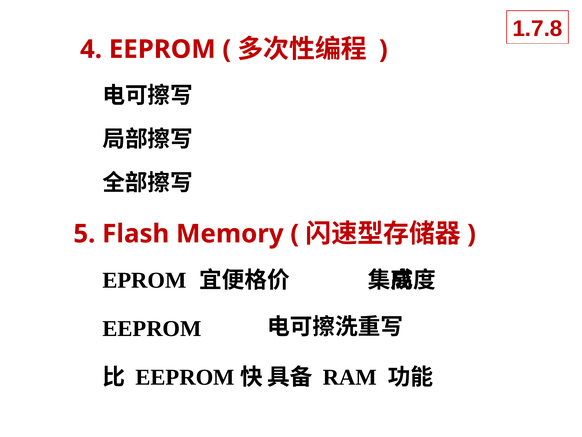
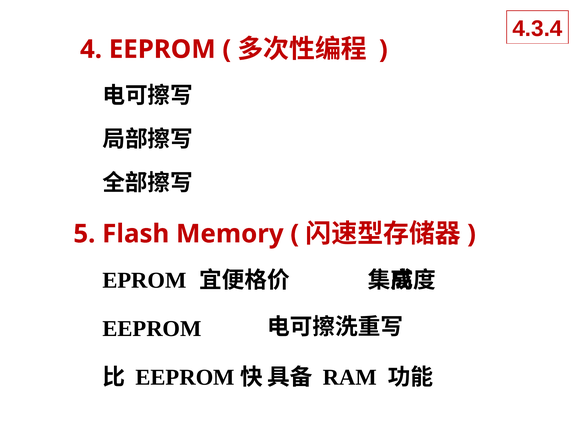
1.7.8: 1.7.8 -> 4.3.4
